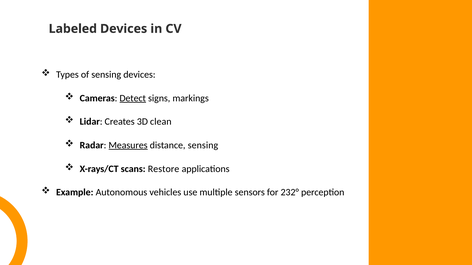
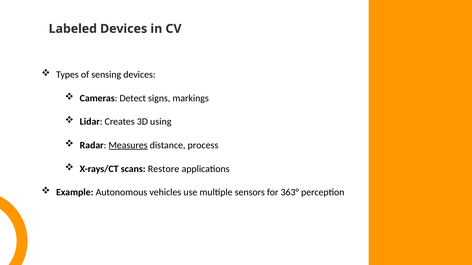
Detect underline: present -> none
clean: clean -> using
distance sensing: sensing -> process
232°: 232° -> 363°
